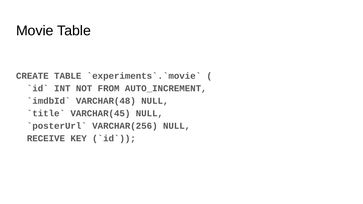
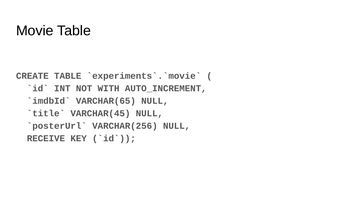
FROM: FROM -> WITH
VARCHAR(48: VARCHAR(48 -> VARCHAR(65
